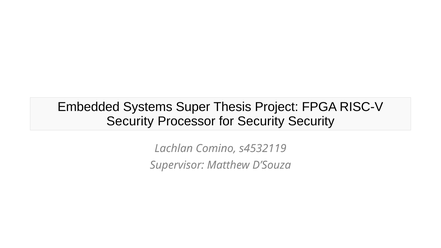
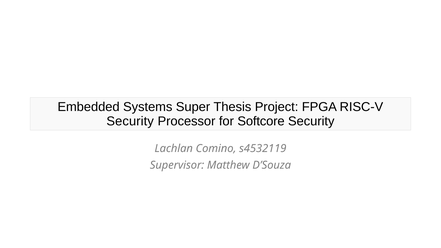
for Security: Security -> Softcore
